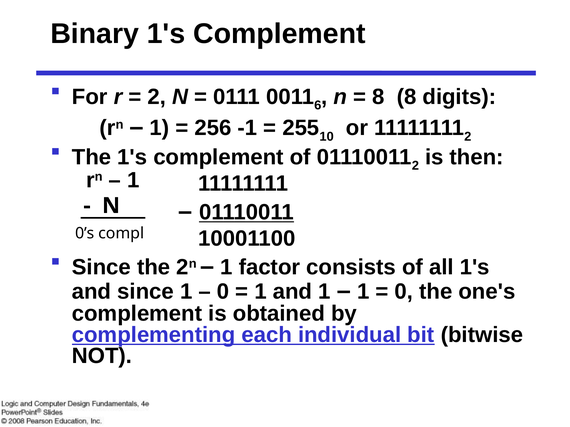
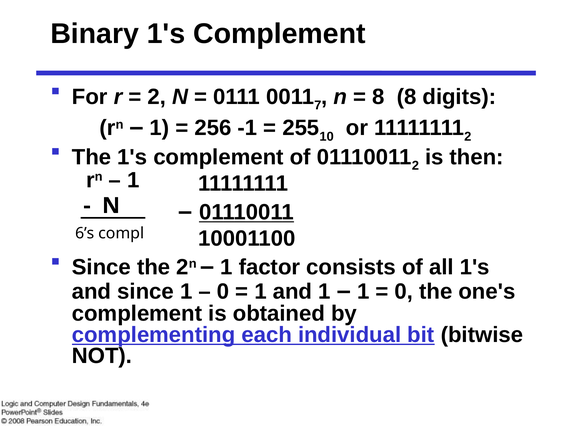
6: 6 -> 7
0’s: 0’s -> 6’s
